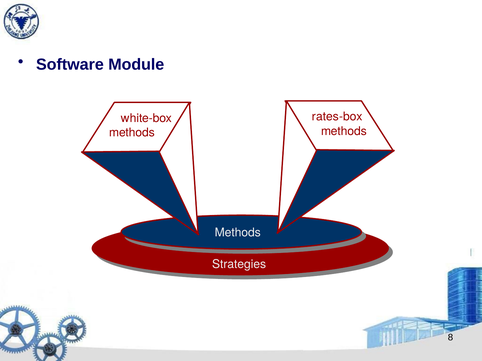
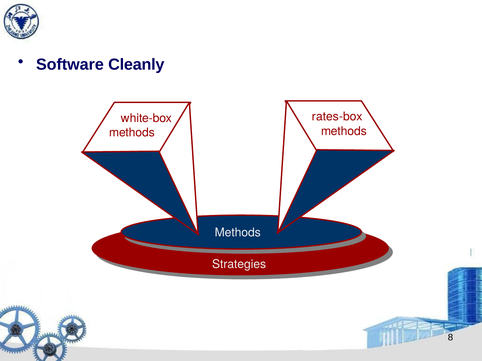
Module: Module -> Cleanly
